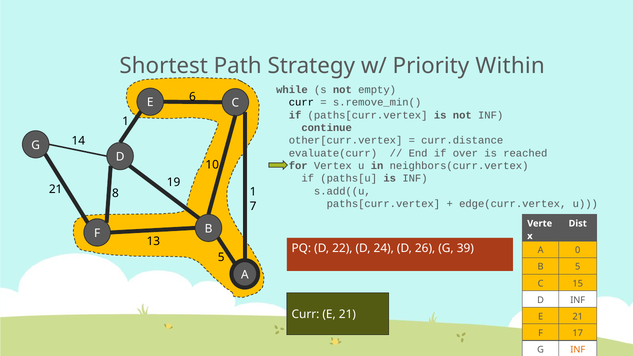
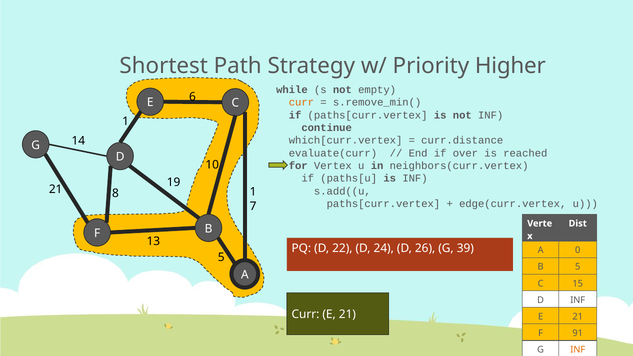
Within: Within -> Higher
curr at (301, 102) colour: black -> orange
other[curr.vertex: other[curr.vertex -> which[curr.vertex
17: 17 -> 91
